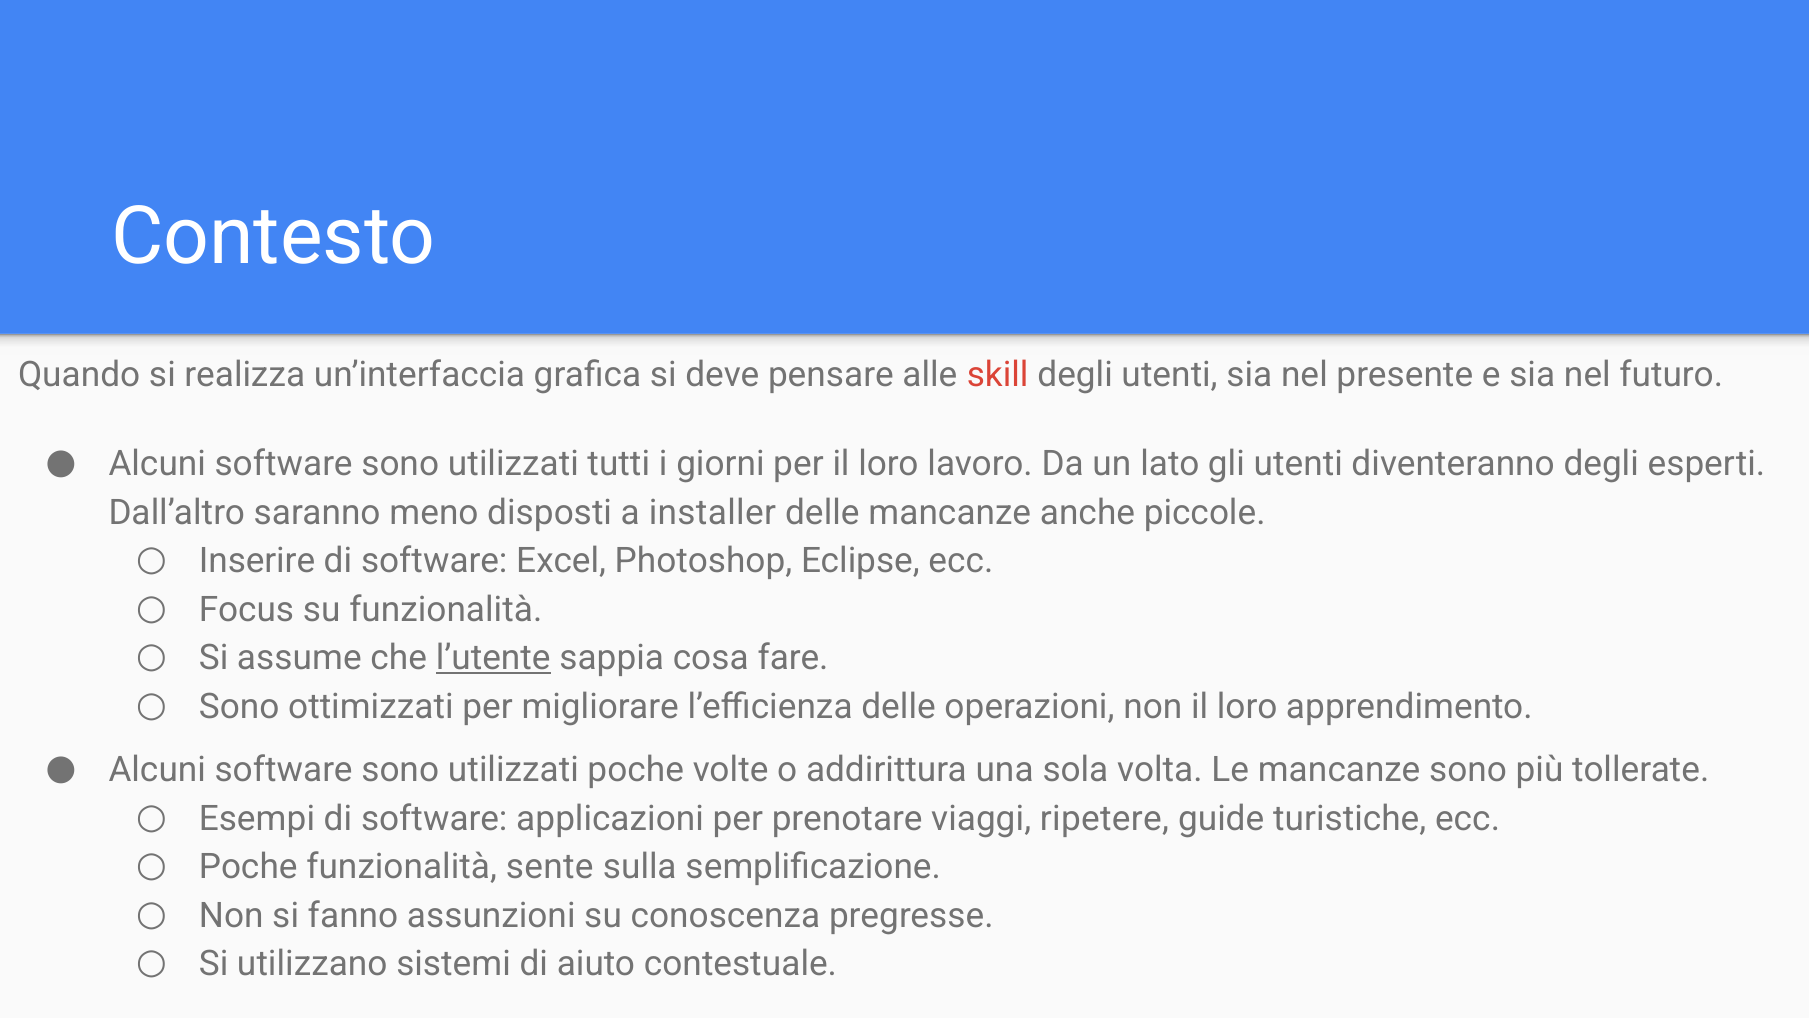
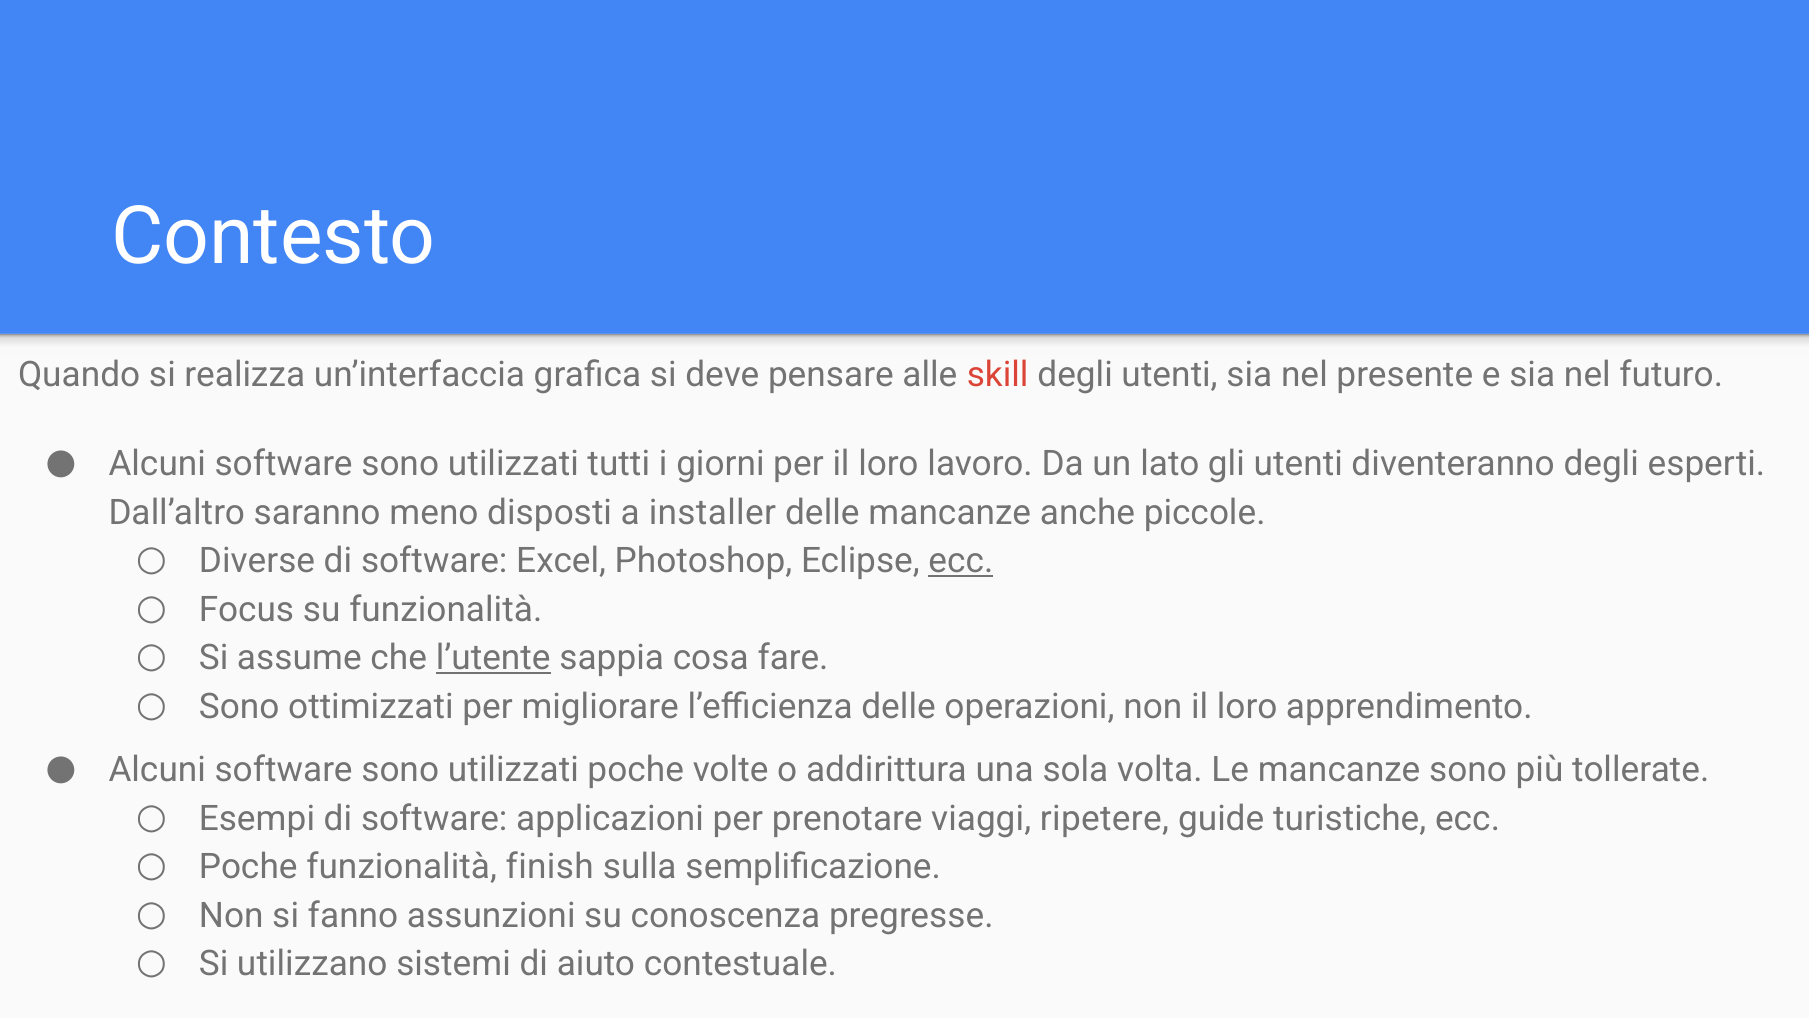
Inserire: Inserire -> Diverse
ecc at (961, 561) underline: none -> present
sente: sente -> finish
